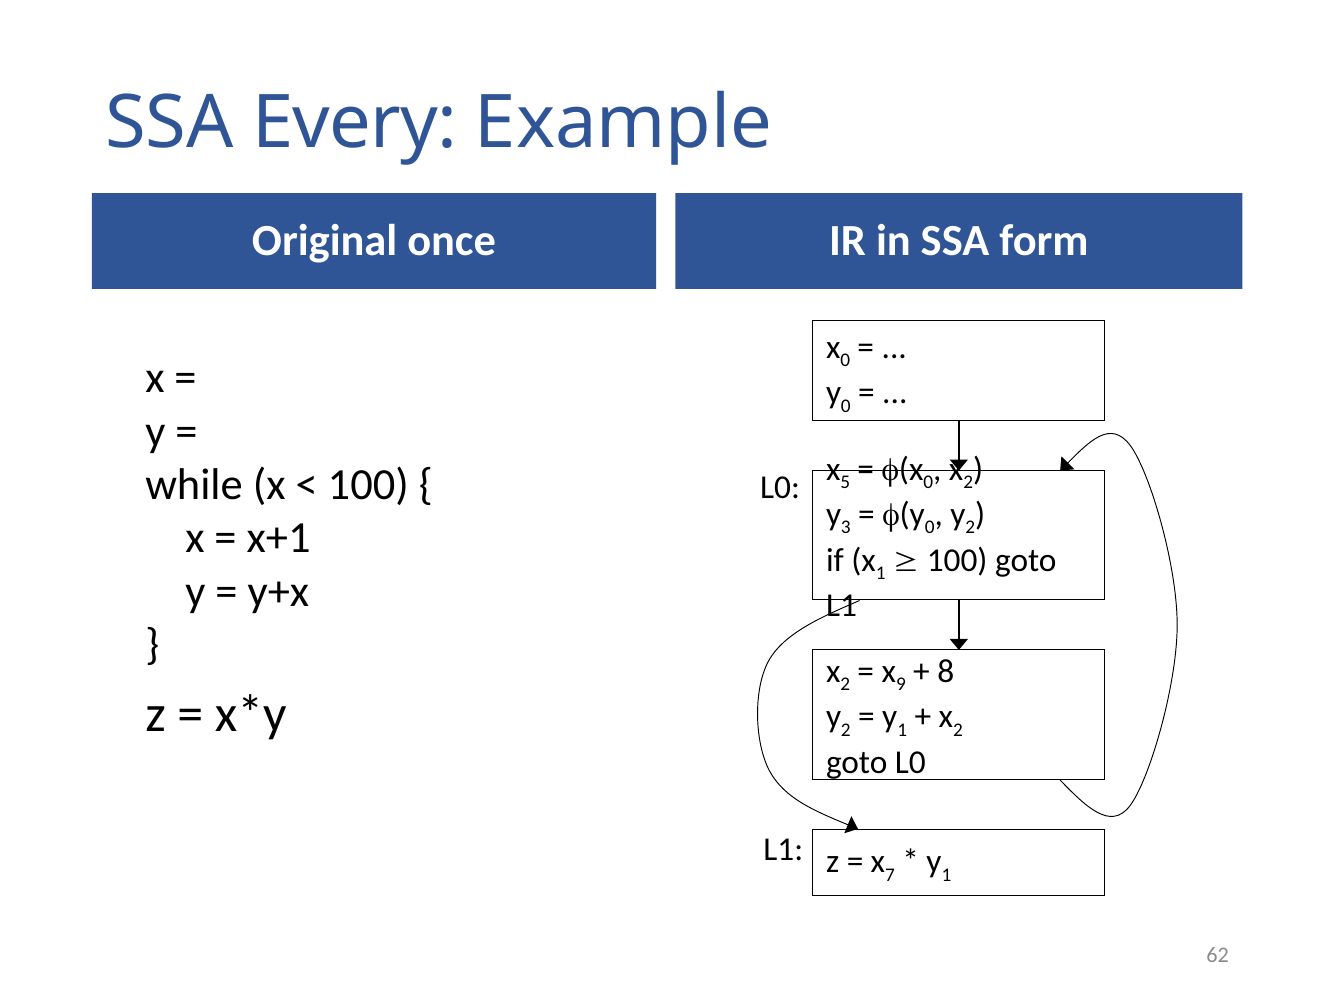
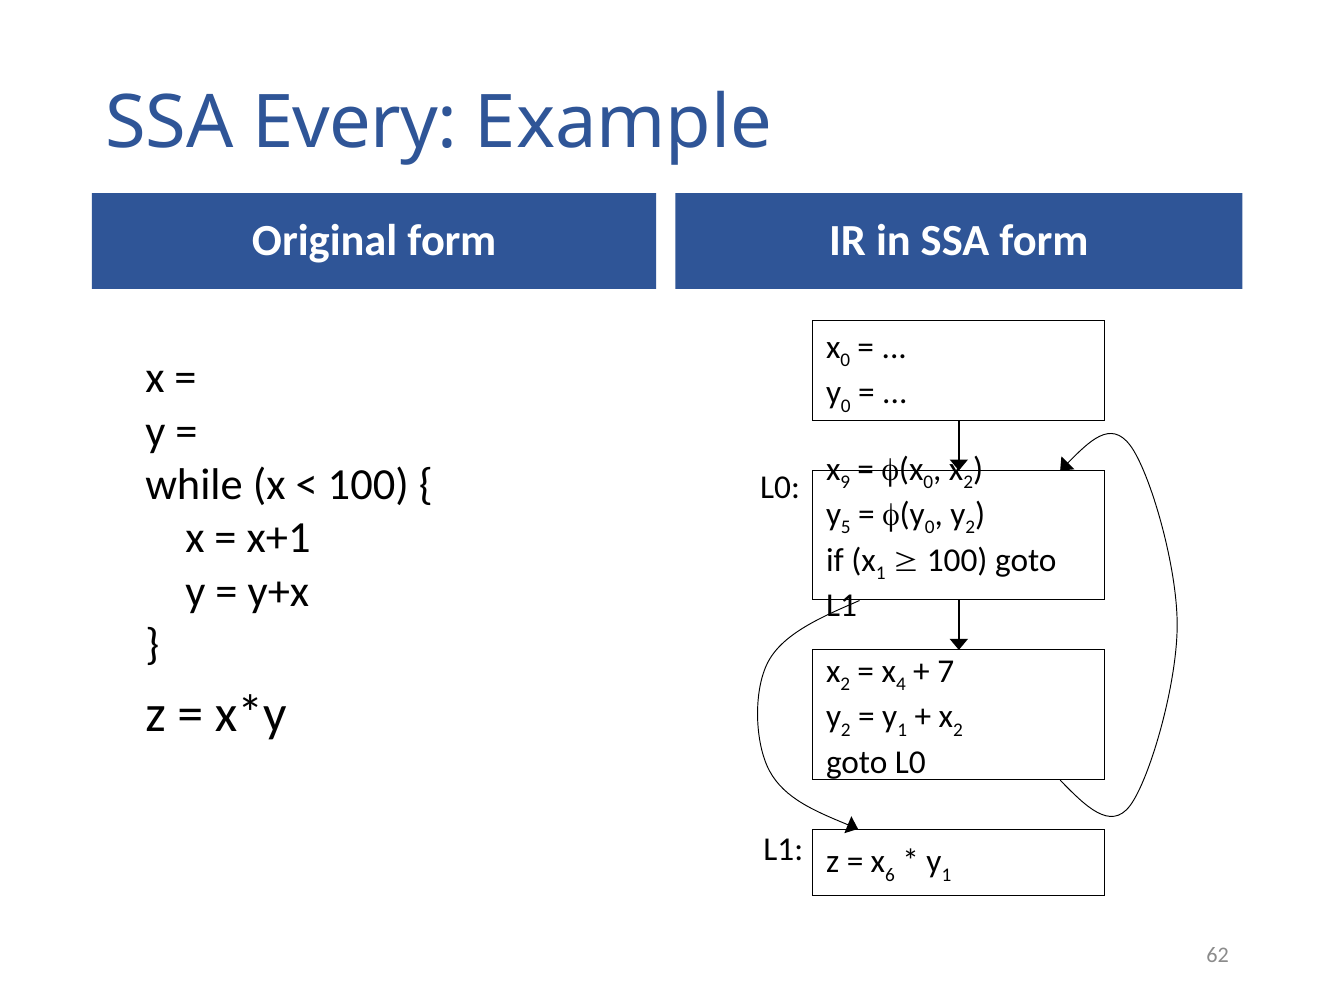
Original once: once -> form
5: 5 -> 9
3: 3 -> 5
9: 9 -> 4
8: 8 -> 7
7: 7 -> 6
